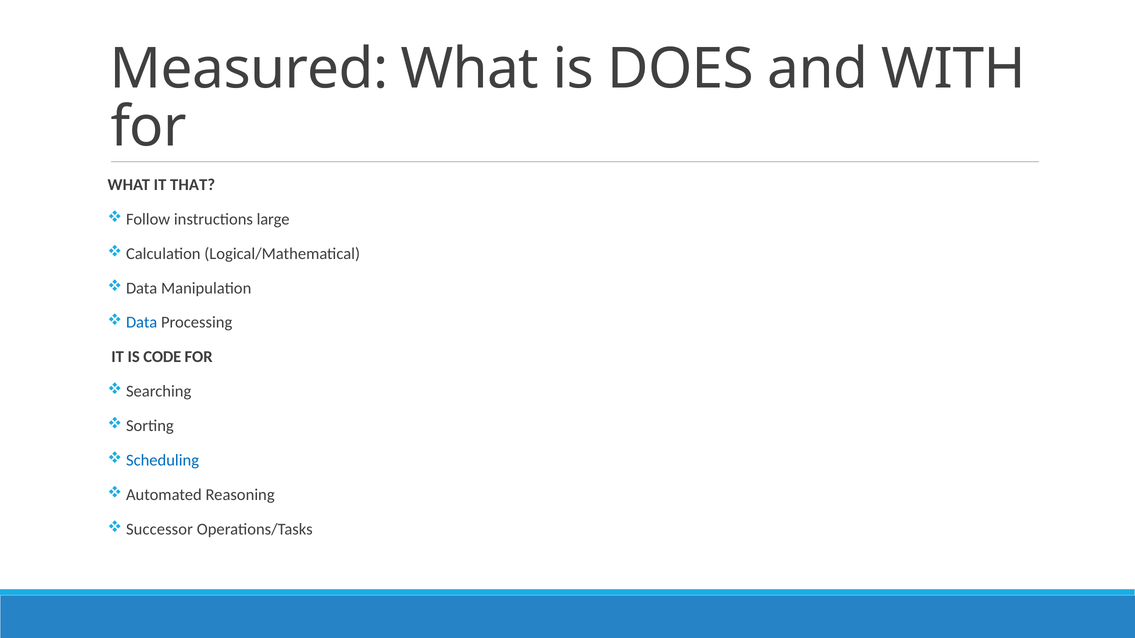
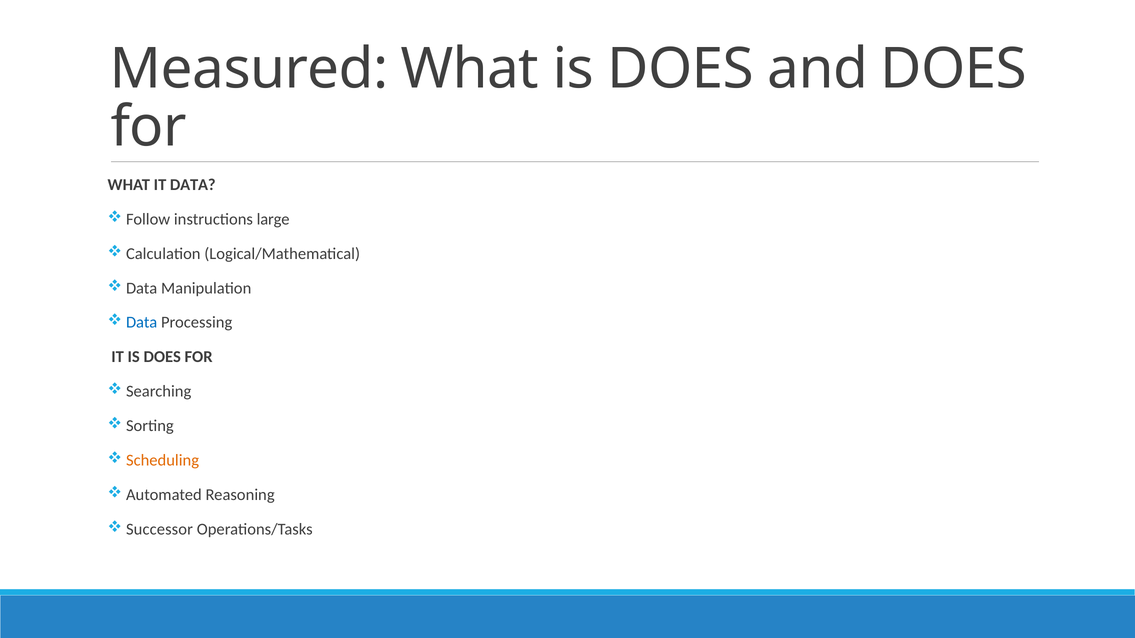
and WITH: WITH -> DOES
IT THAT: THAT -> DATA
IT IS CODE: CODE -> DOES
Scheduling colour: blue -> orange
